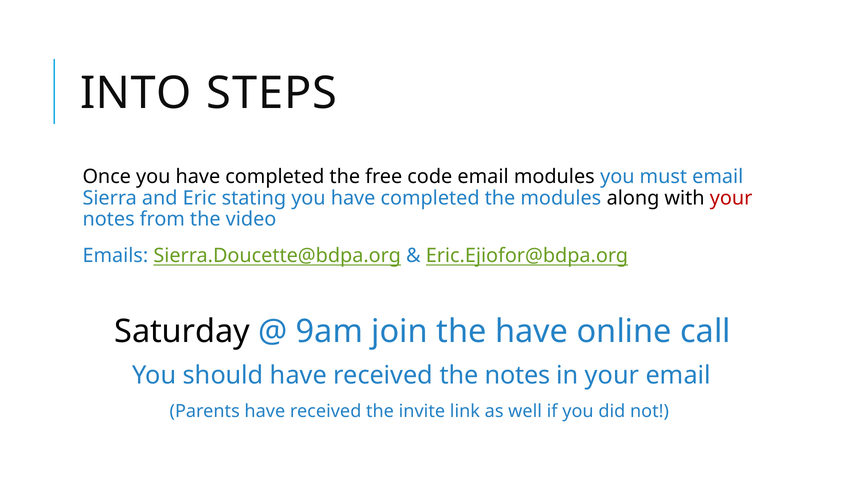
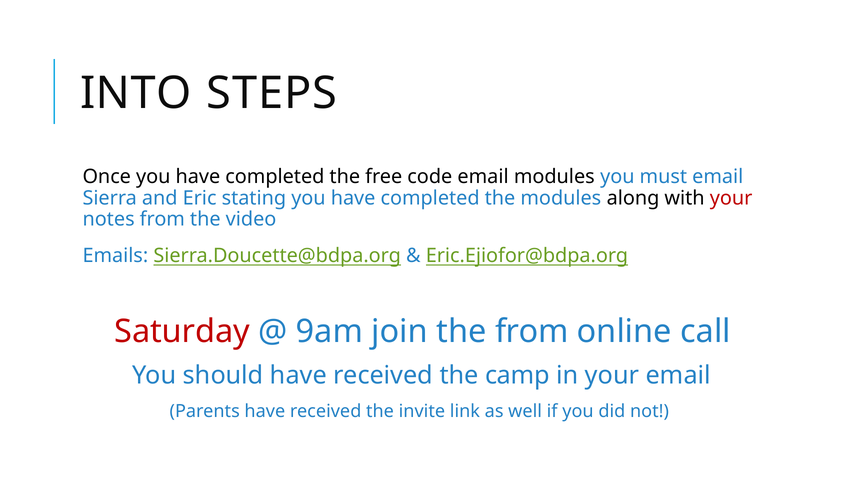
Saturday colour: black -> red
the have: have -> from
the notes: notes -> camp
